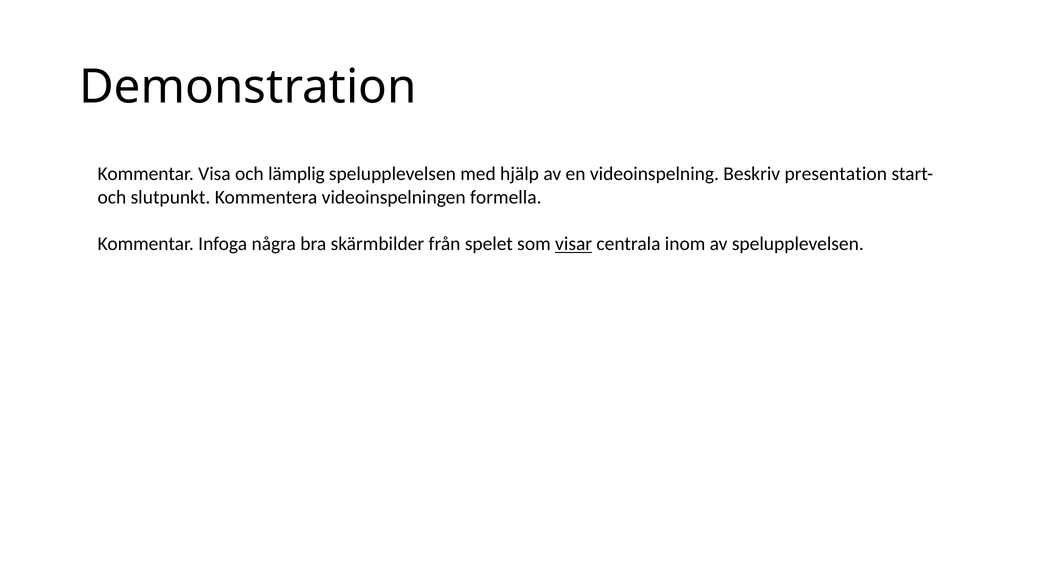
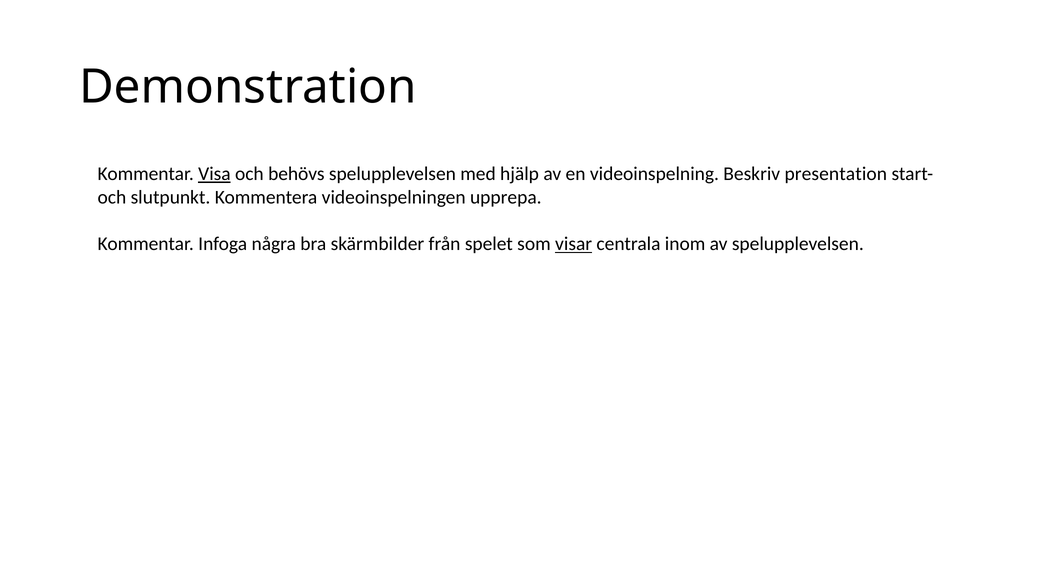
Visa underline: none -> present
lämplig: lämplig -> behövs
formella: formella -> upprepa
